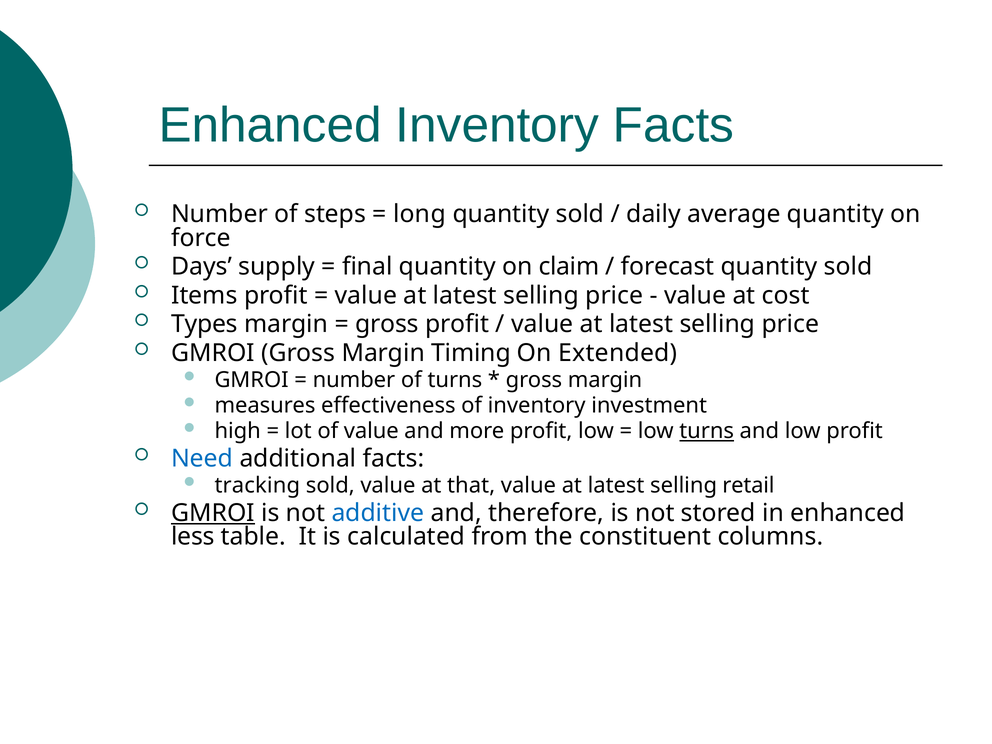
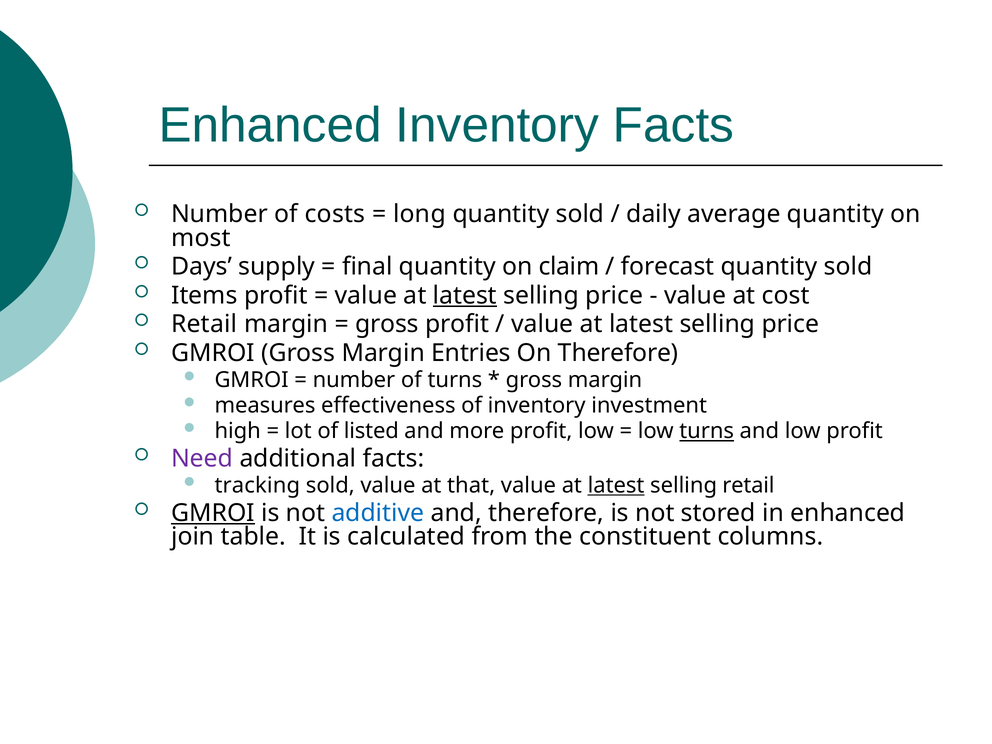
steps: steps -> costs
force: force -> most
latest at (465, 295) underline: none -> present
Types at (204, 324): Types -> Retail
Timing: Timing -> Entries
On Extended: Extended -> Therefore
of value: value -> listed
Need colour: blue -> purple
latest at (616, 486) underline: none -> present
less: less -> join
